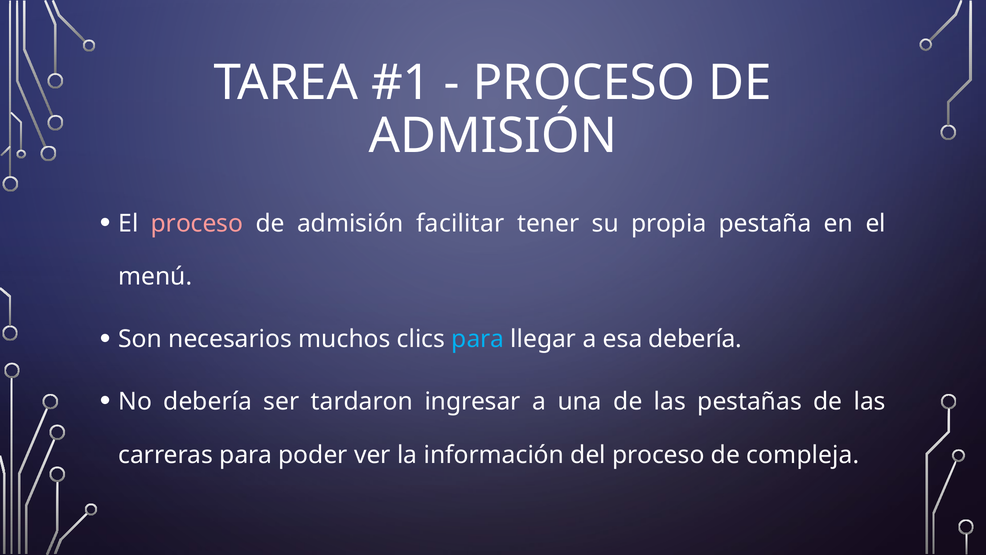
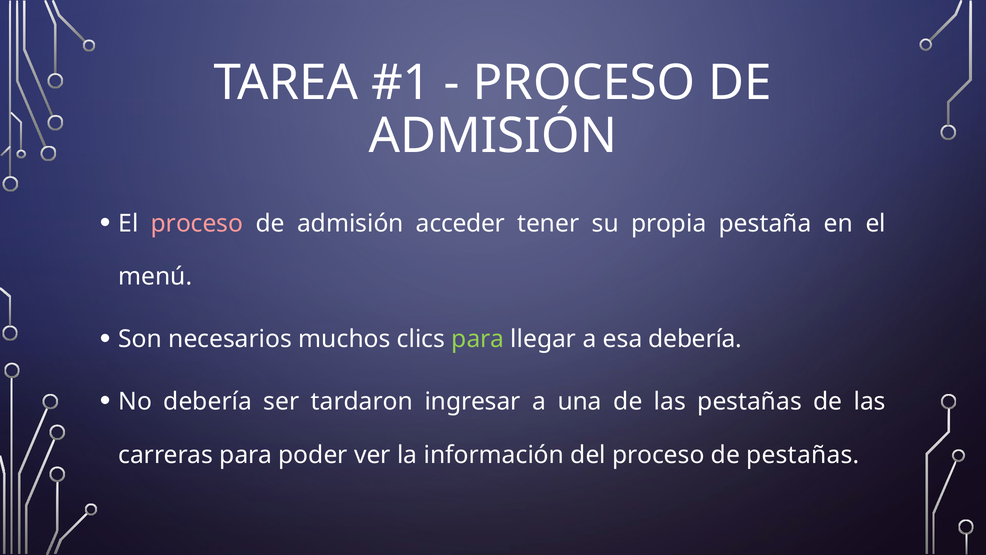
facilitar: facilitar -> acceder
para at (478, 339) colour: light blue -> light green
de compleja: compleja -> pestañas
